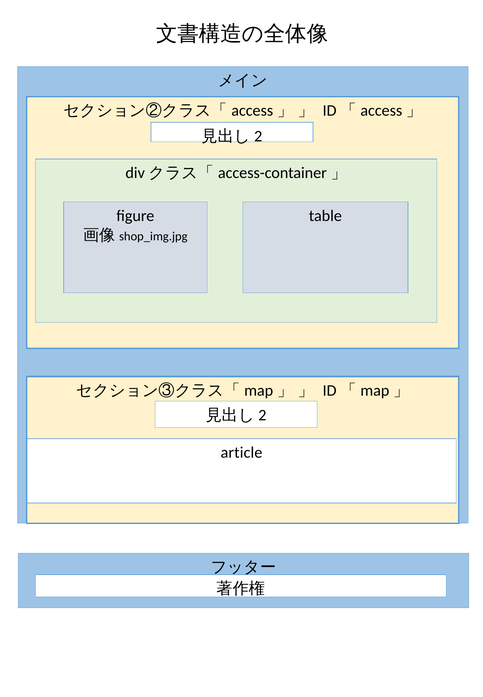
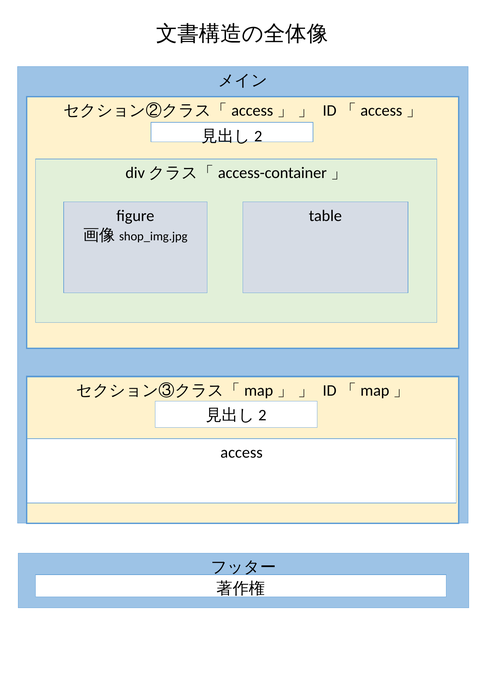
article: article -> access
